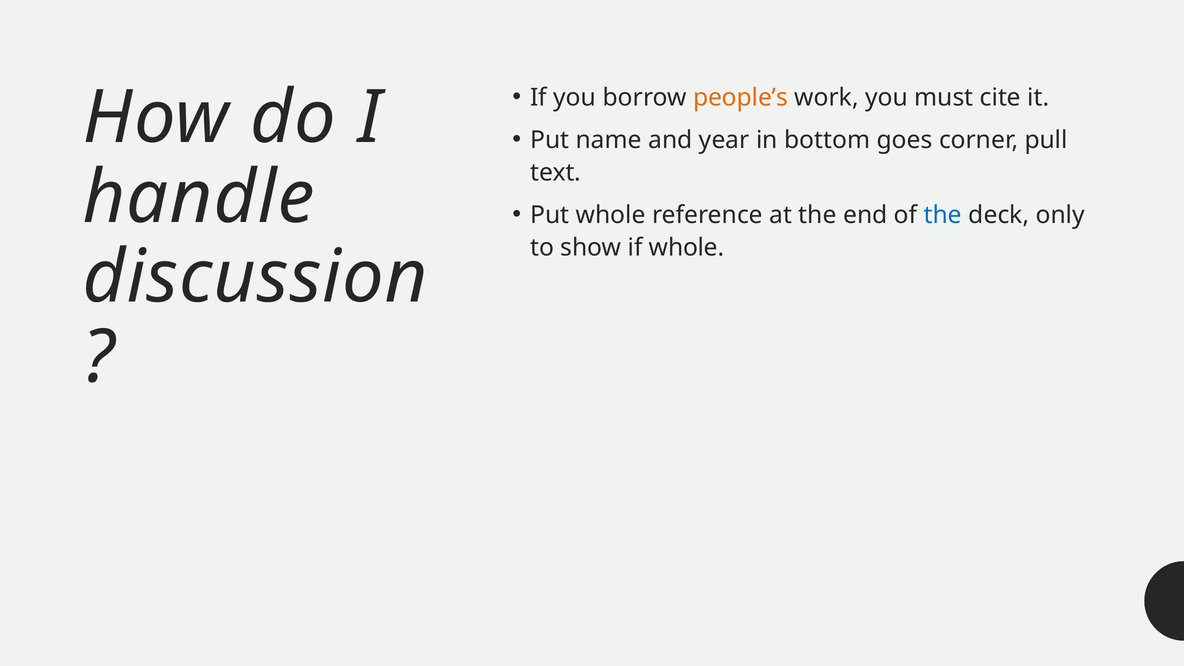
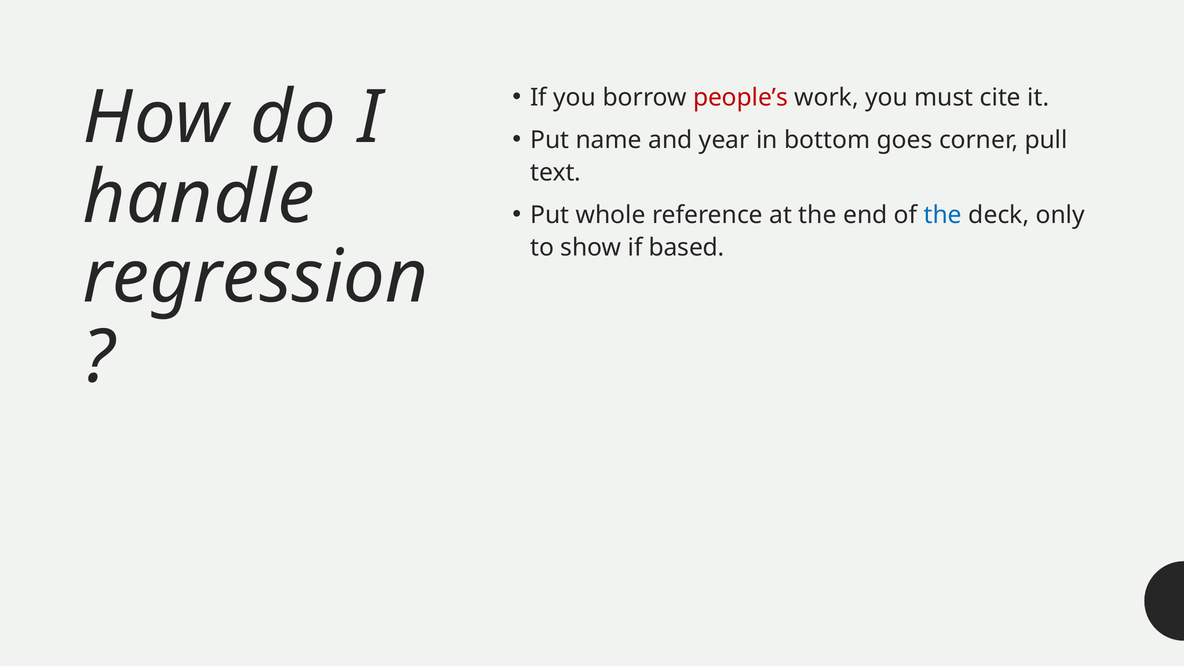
people’s colour: orange -> red
if whole: whole -> based
discussion: discussion -> regression
